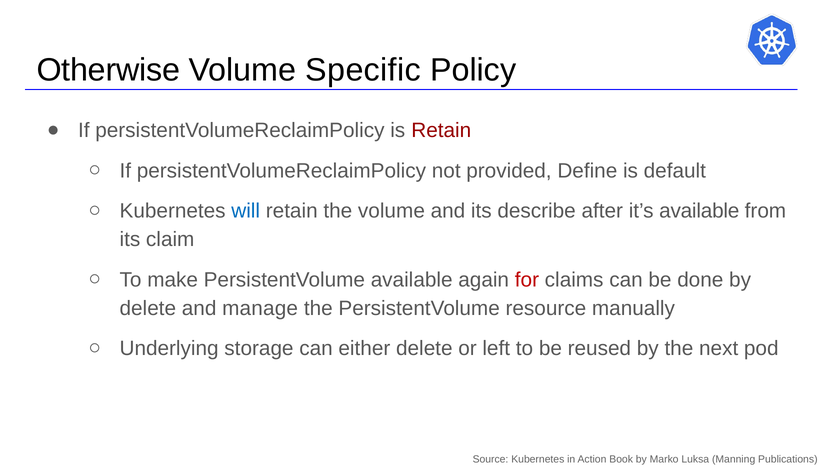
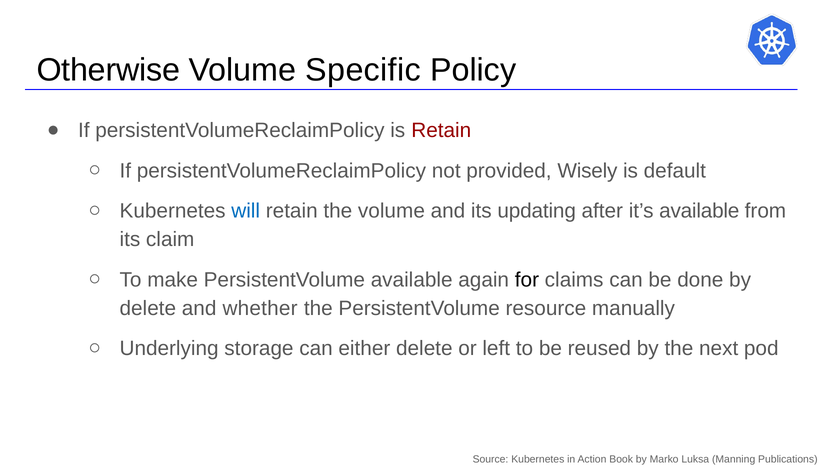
Define: Define -> Wisely
describe: describe -> updating
for colour: red -> black
manage: manage -> whether
